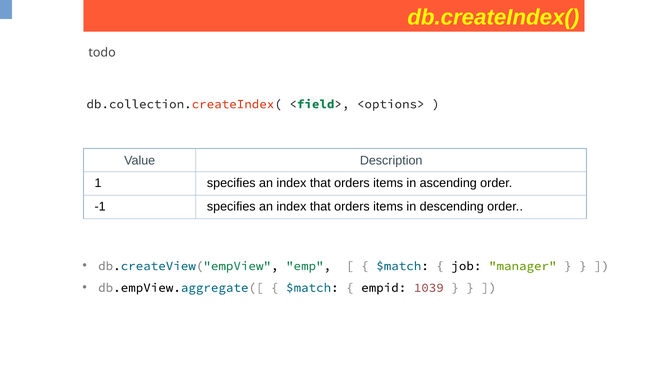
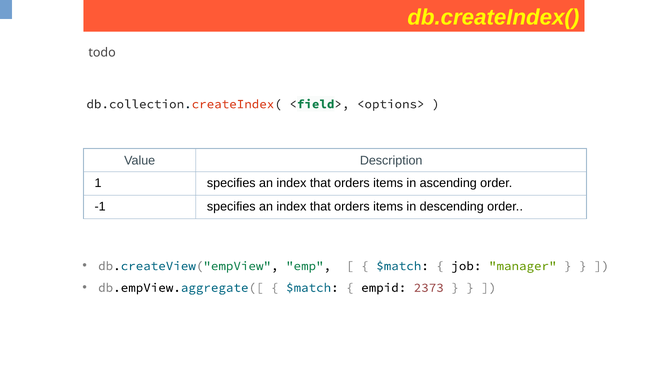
1039: 1039 -> 2373
